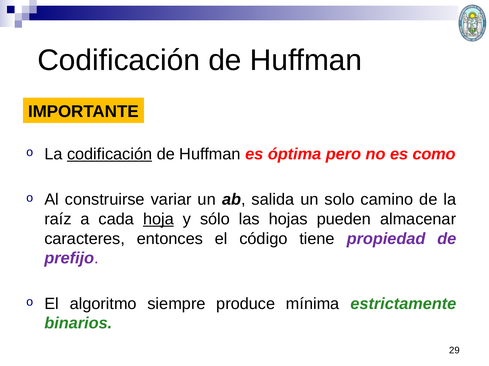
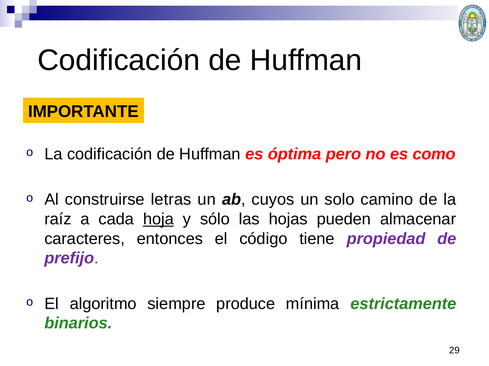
codificación at (110, 154) underline: present -> none
variar: variar -> letras
salida: salida -> cuyos
